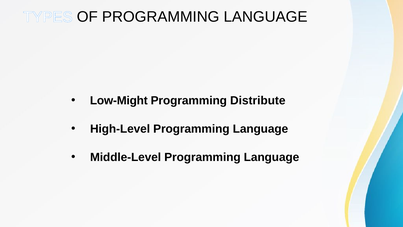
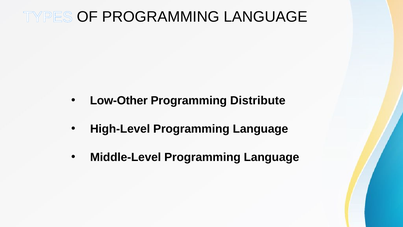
Low-Might: Low-Might -> Low-Other
